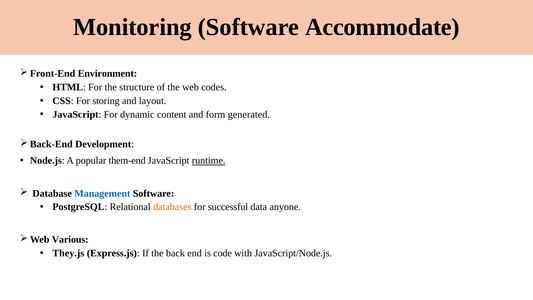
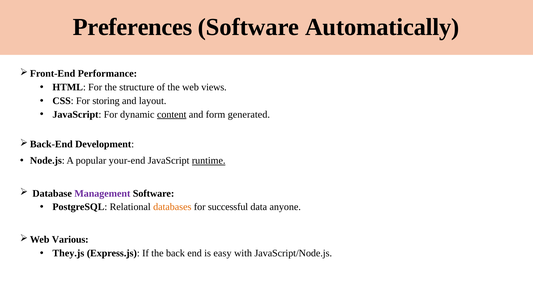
Monitoring: Monitoring -> Preferences
Accommodate: Accommodate -> Automatically
Environment: Environment -> Performance
codes: codes -> views
content underline: none -> present
them-end: them-end -> your-end
Management colour: blue -> purple
code: code -> easy
